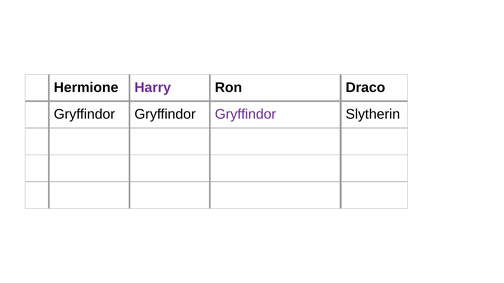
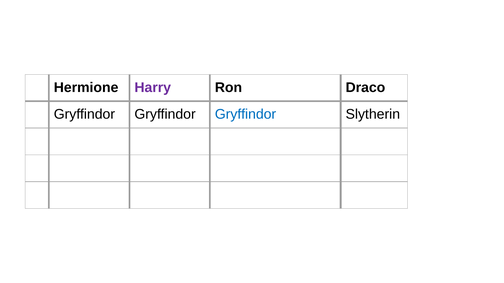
Gryffindor at (246, 114) colour: purple -> blue
